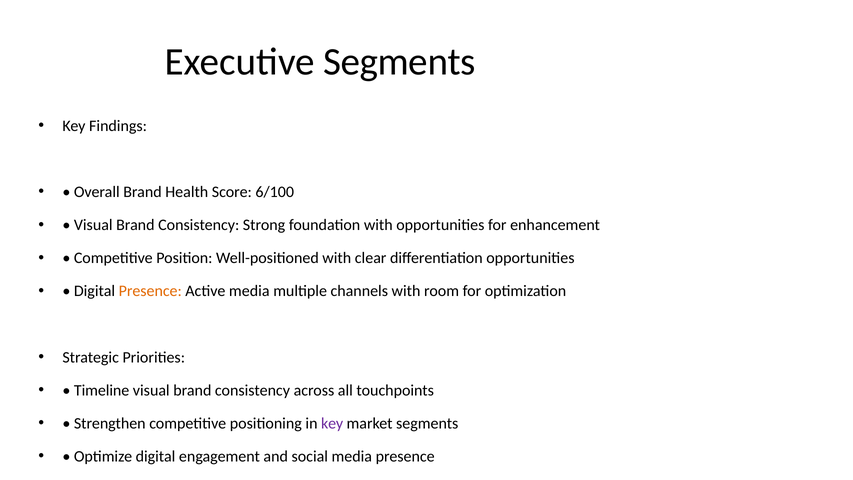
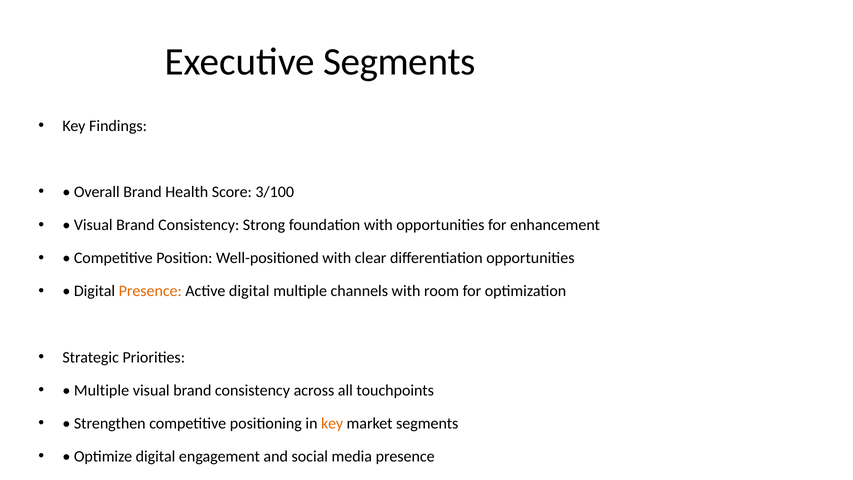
6/100: 6/100 -> 3/100
Active media: media -> digital
Timeline at (102, 390): Timeline -> Multiple
key at (332, 423) colour: purple -> orange
